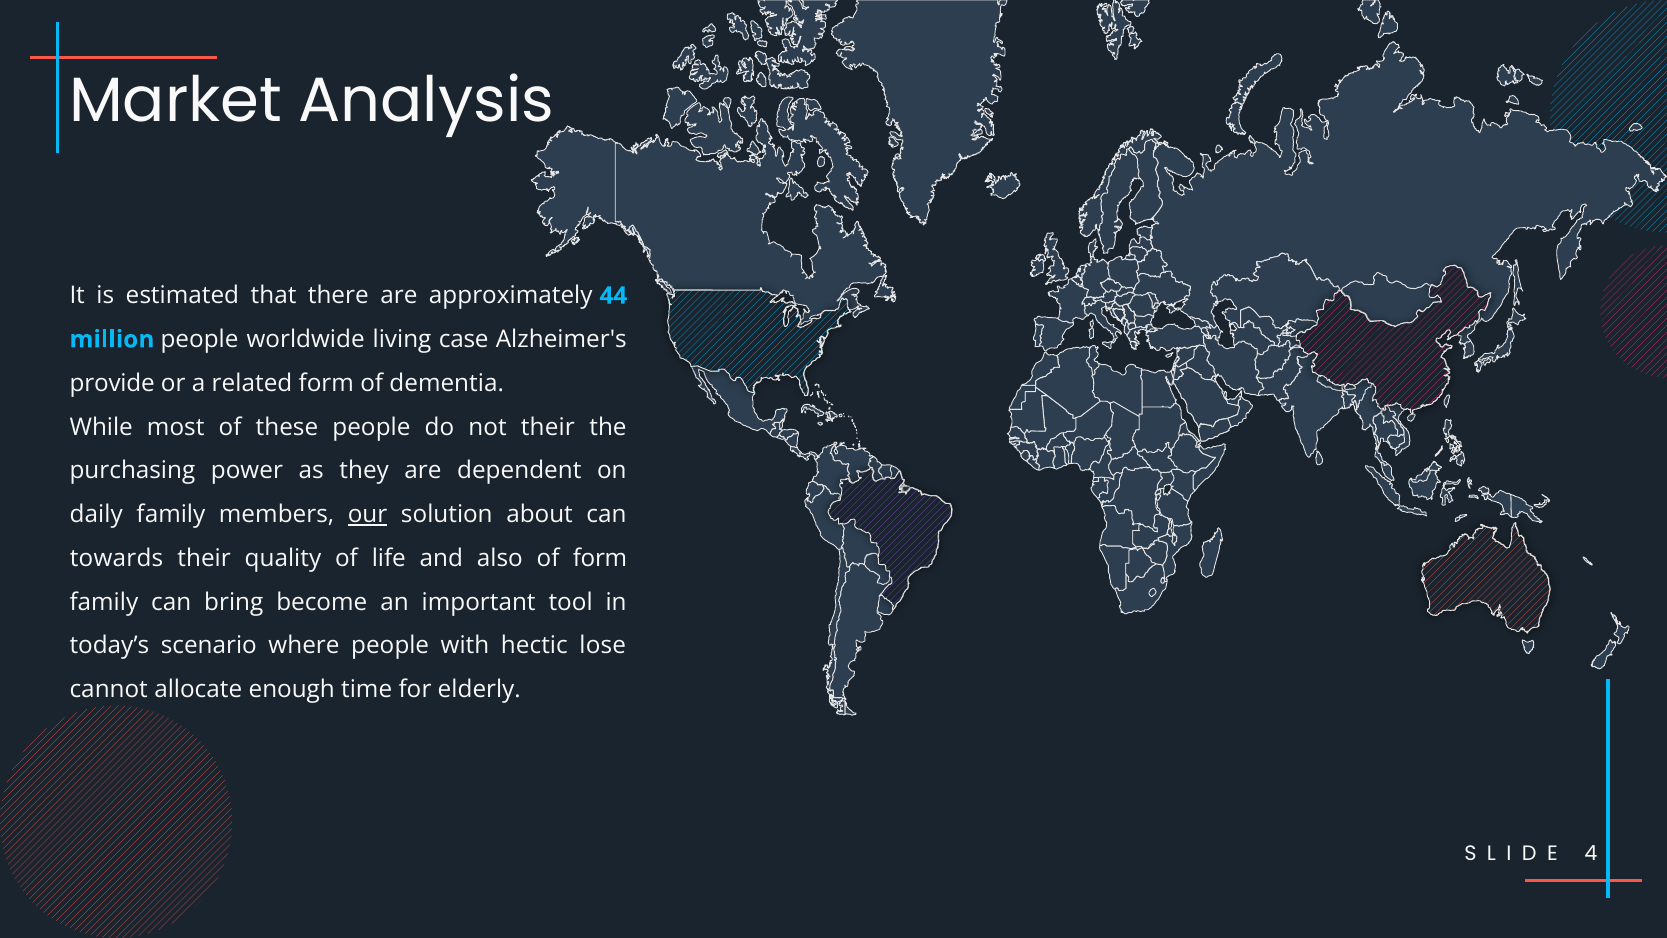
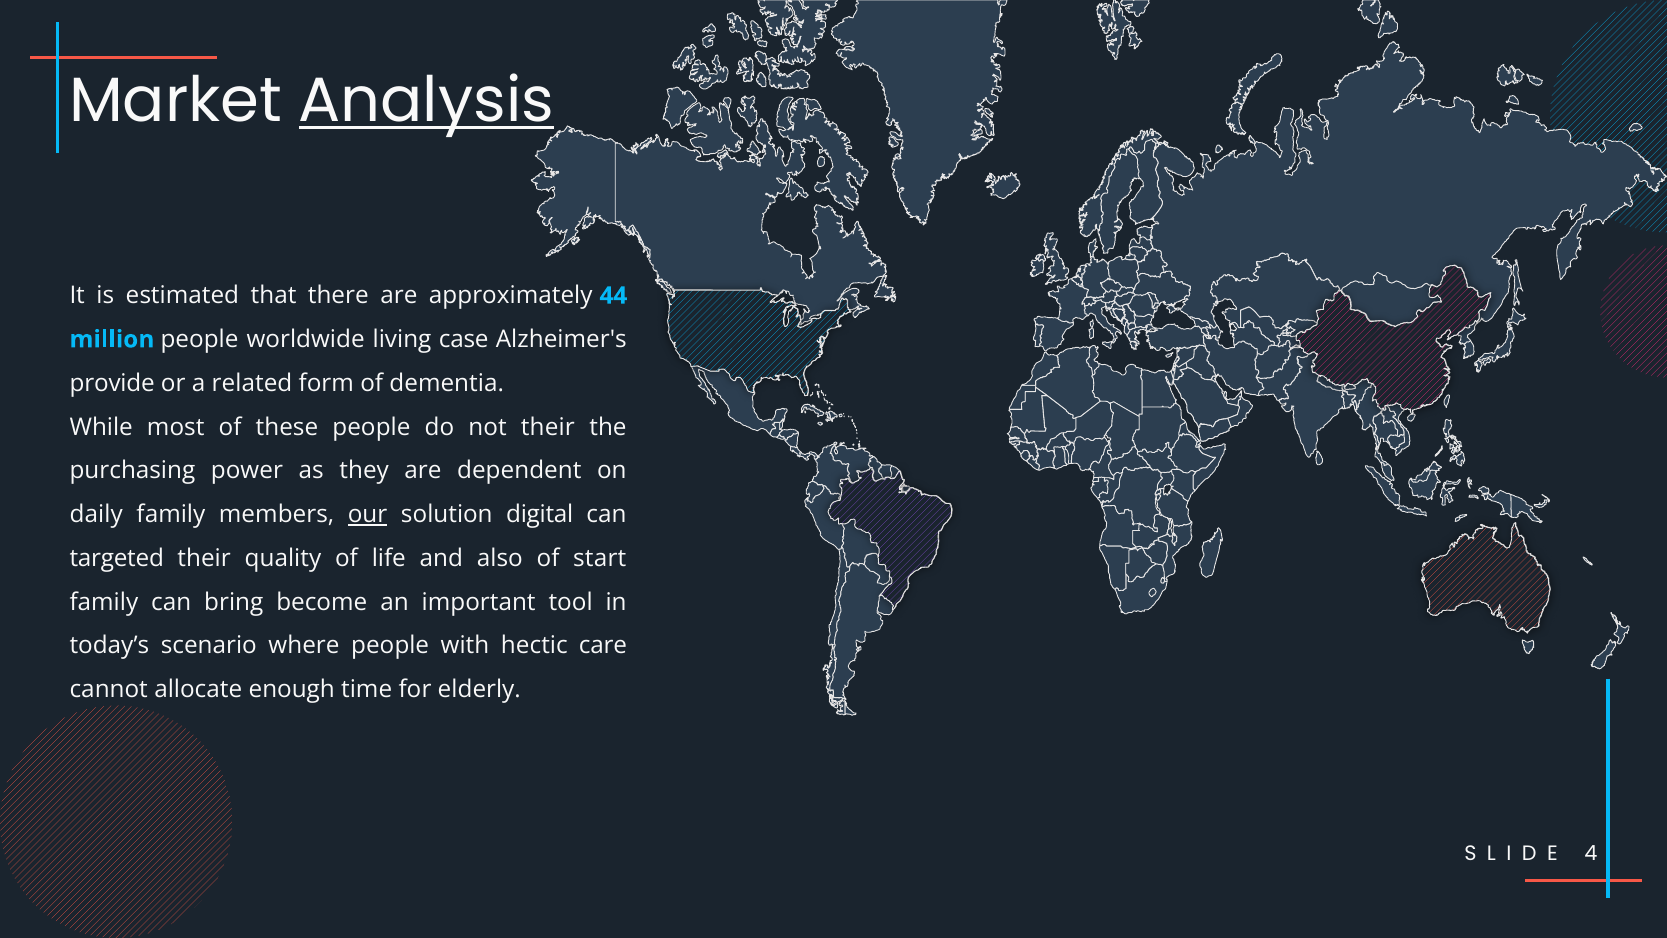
Analysis underline: none -> present
about: about -> digital
towards: towards -> targeted
of form: form -> start
lose: lose -> care
